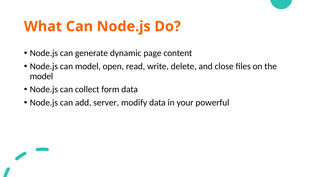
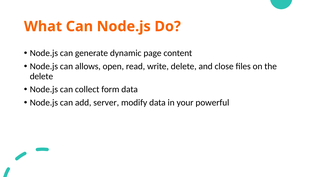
can model: model -> allows
model at (41, 76): model -> delete
